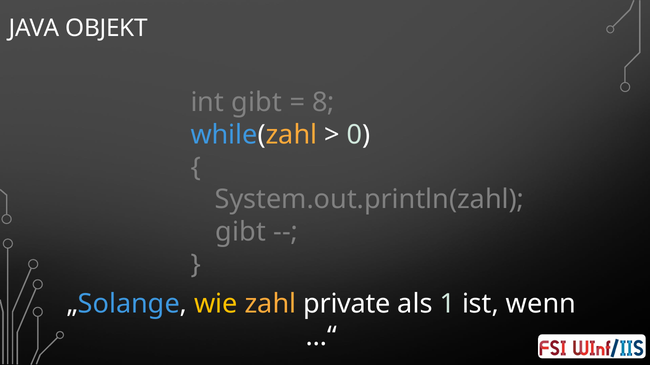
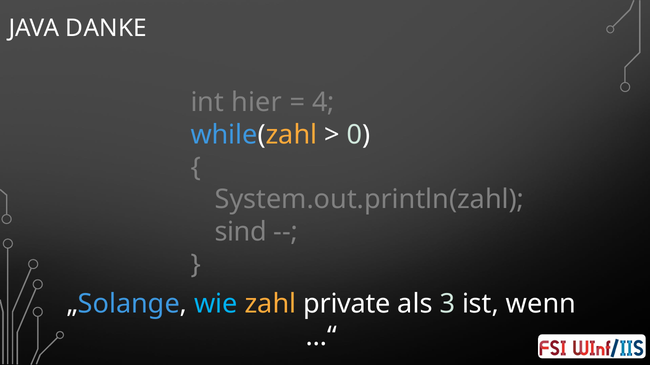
OBJEKT: OBJEKT -> DANKE
int gibt: gibt -> hier
8: 8 -> 4
gibt at (241, 232): gibt -> sind
wie colour: yellow -> light blue
1: 1 -> 3
